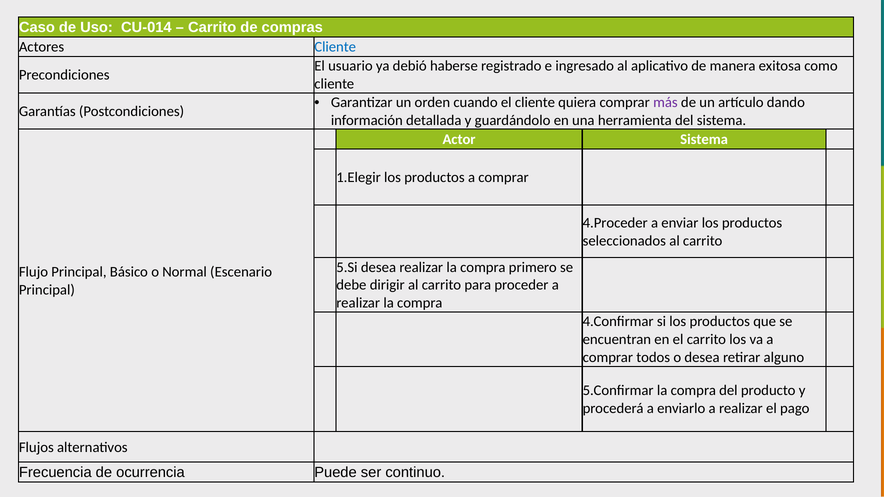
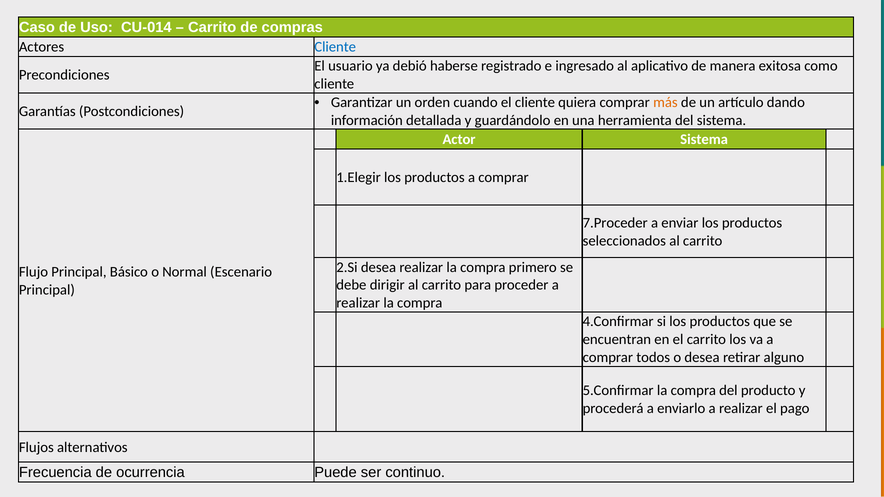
más colour: purple -> orange
4.Proceder: 4.Proceder -> 7.Proceder
5.Si: 5.Si -> 2.Si
